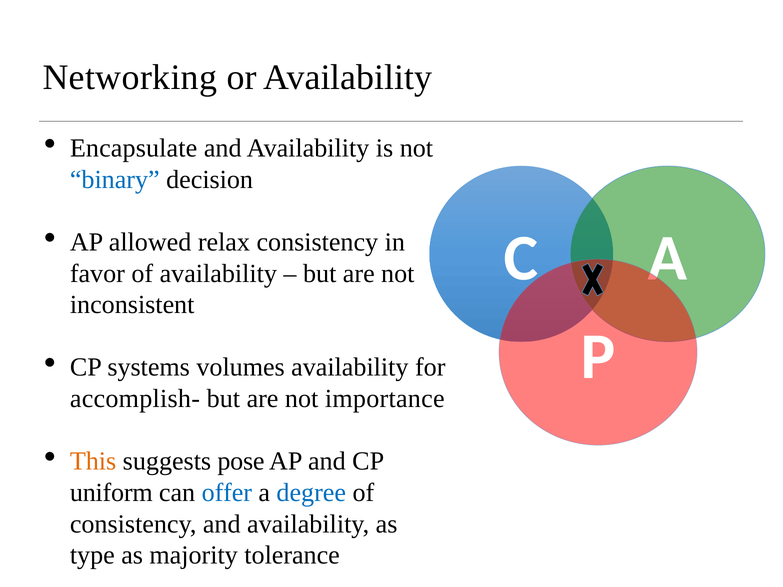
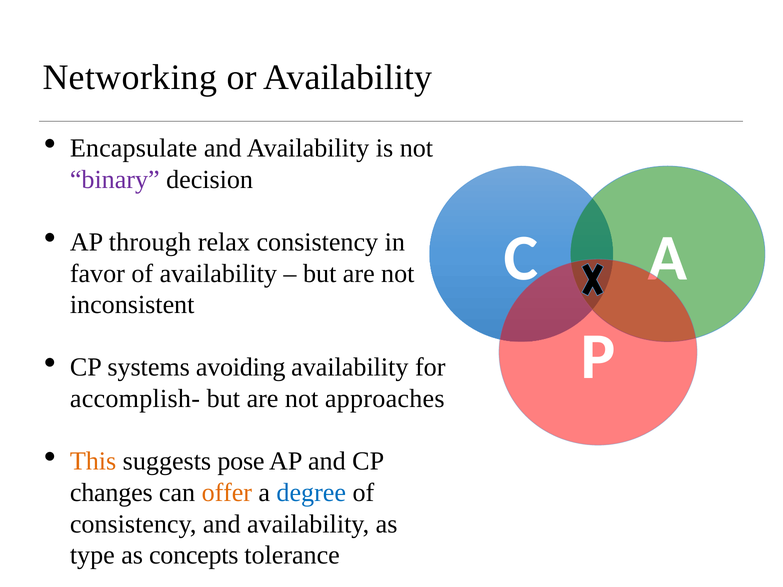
binary colour: blue -> purple
allowed: allowed -> through
volumes: volumes -> avoiding
importance: importance -> approaches
uniform: uniform -> changes
offer colour: blue -> orange
majority: majority -> concepts
